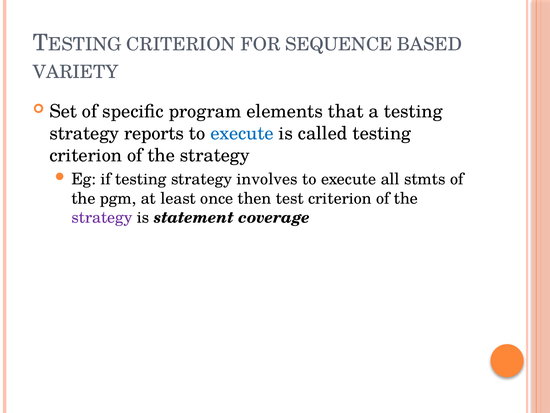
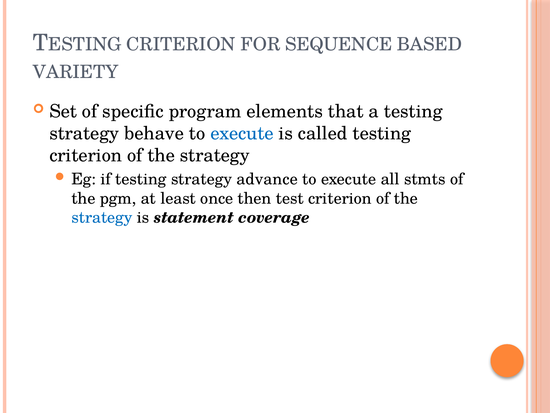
reports: reports -> behave
involves: involves -> advance
strategy at (102, 217) colour: purple -> blue
